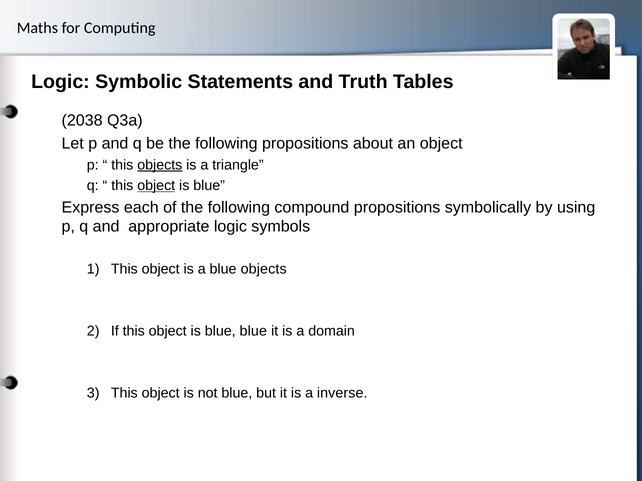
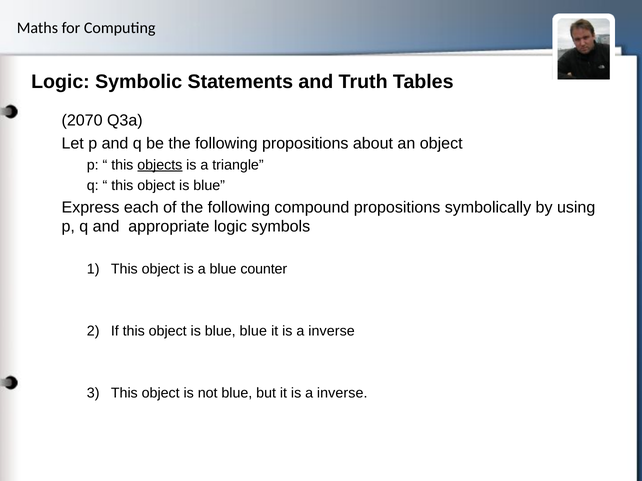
2038: 2038 -> 2070
object at (156, 186) underline: present -> none
blue objects: objects -> counter
domain at (332, 331): domain -> inverse
